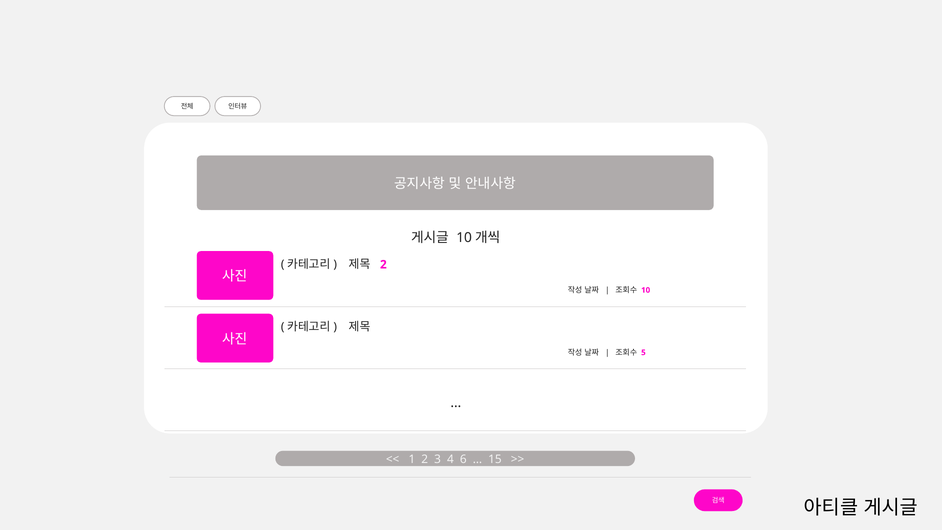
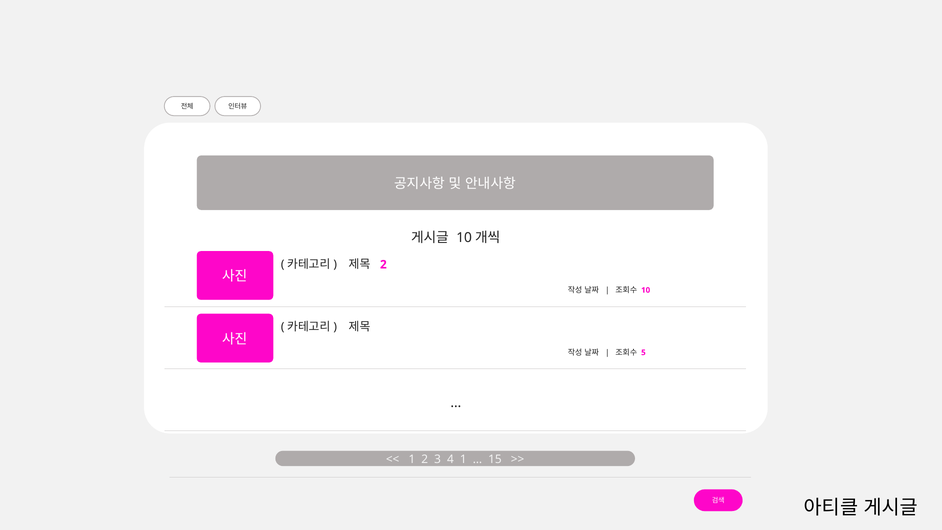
4 6: 6 -> 1
